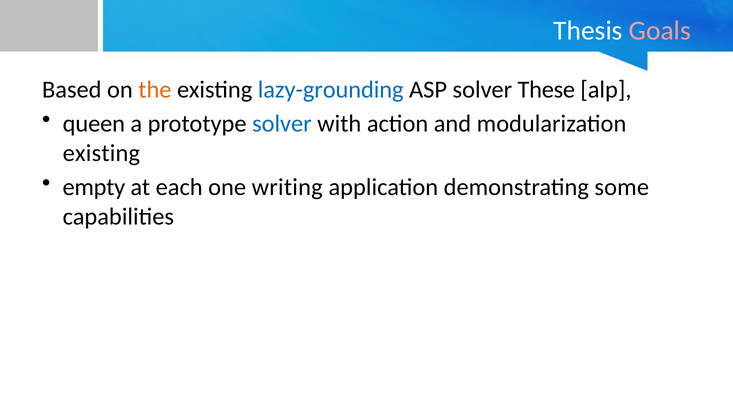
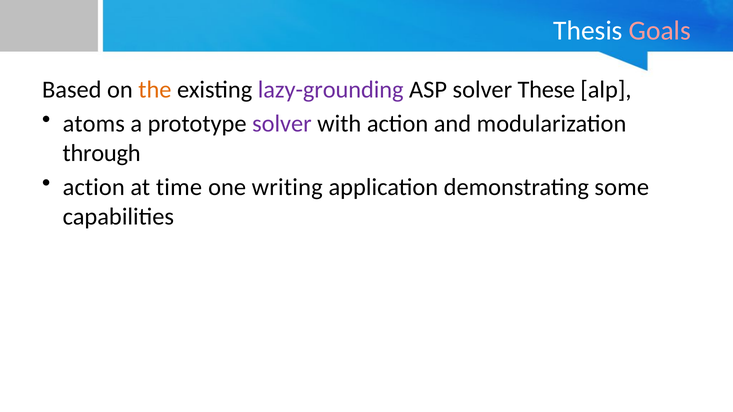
lazy-grounding colour: blue -> purple
queen: queen -> atoms
solver at (282, 124) colour: blue -> purple
existing at (101, 153): existing -> through
empty at (94, 187): empty -> action
each: each -> time
